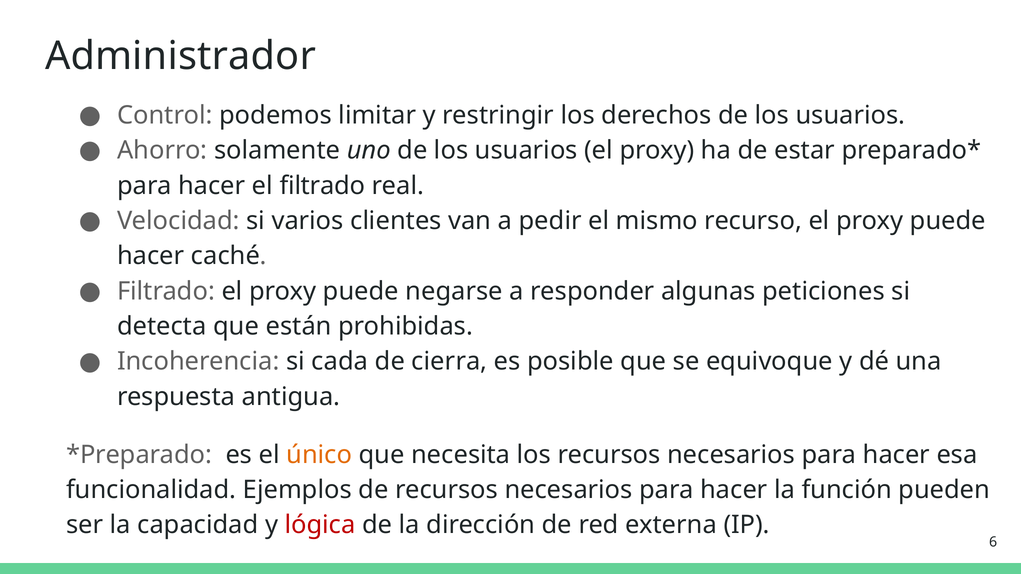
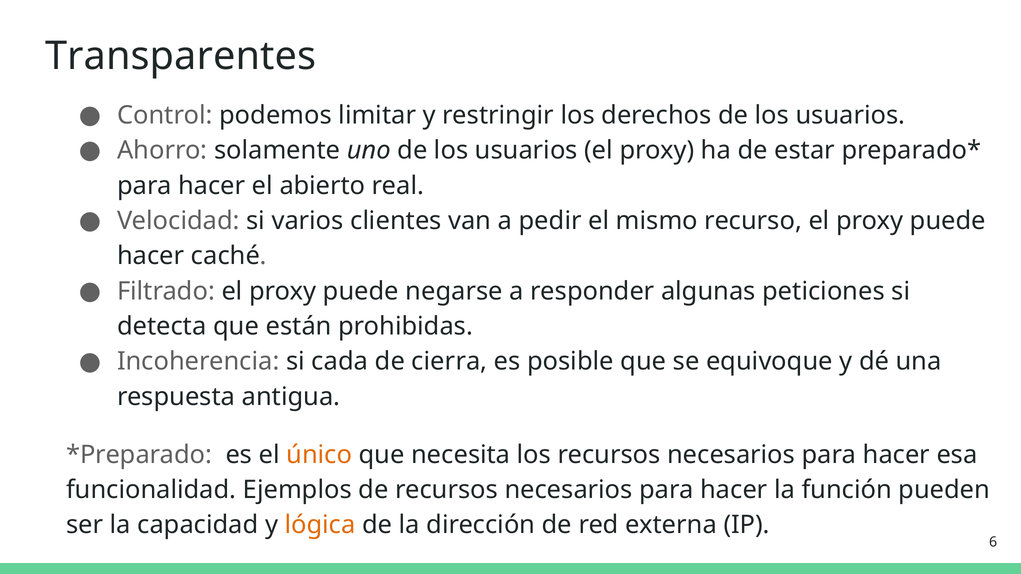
Administrador: Administrador -> Transparentes
el filtrado: filtrado -> abierto
lógica colour: red -> orange
